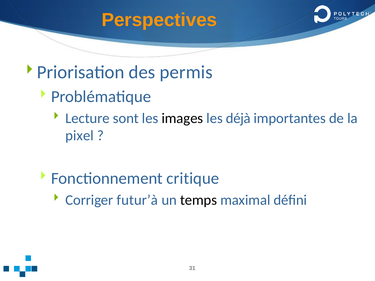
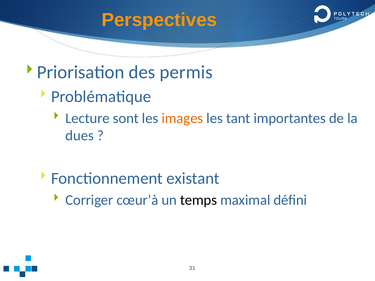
images colour: black -> orange
déjà: déjà -> tant
pixel: pixel -> dues
critique: critique -> existant
futur’à: futur’à -> cœur’à
